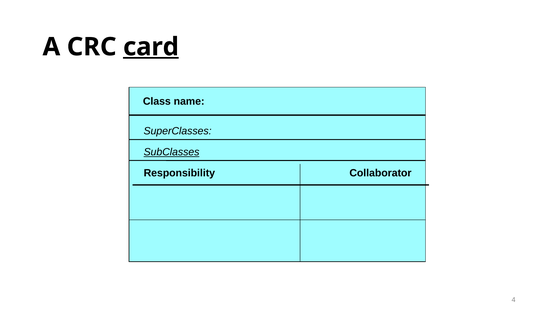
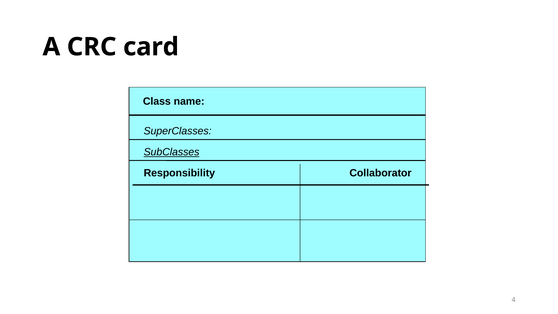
card underline: present -> none
